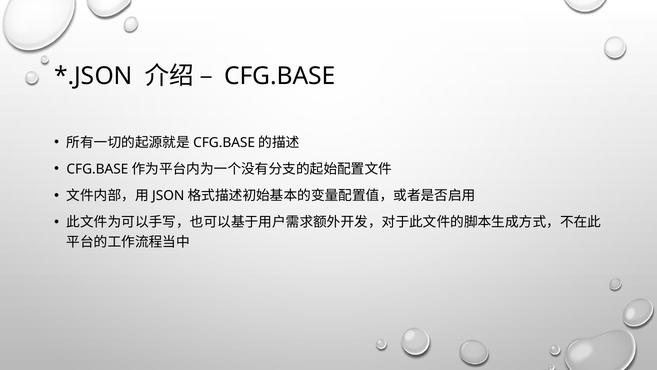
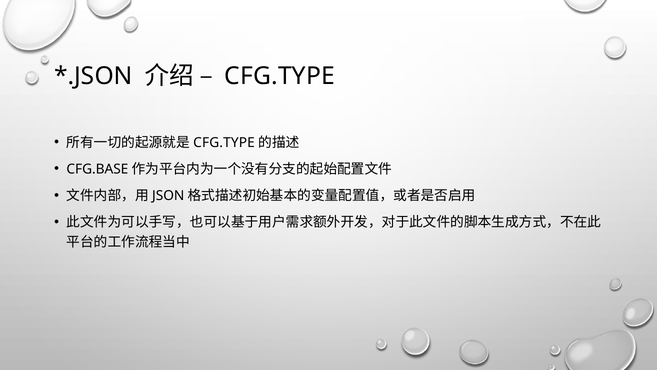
CFG.BASE at (280, 76): CFG.BASE -> CFG.TYPE
CFG.BASE at (224, 142): CFG.BASE -> CFG.TYPE
